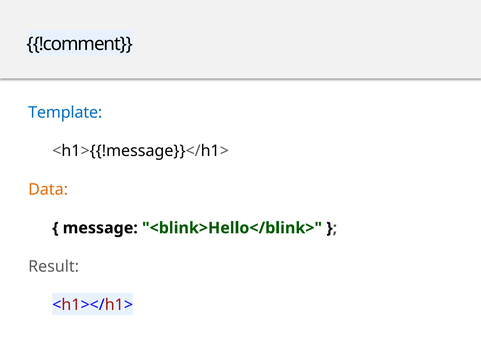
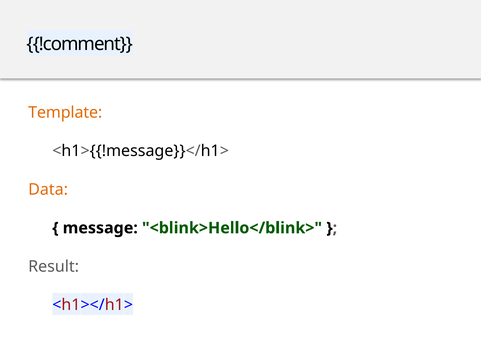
Template colour: blue -> orange
